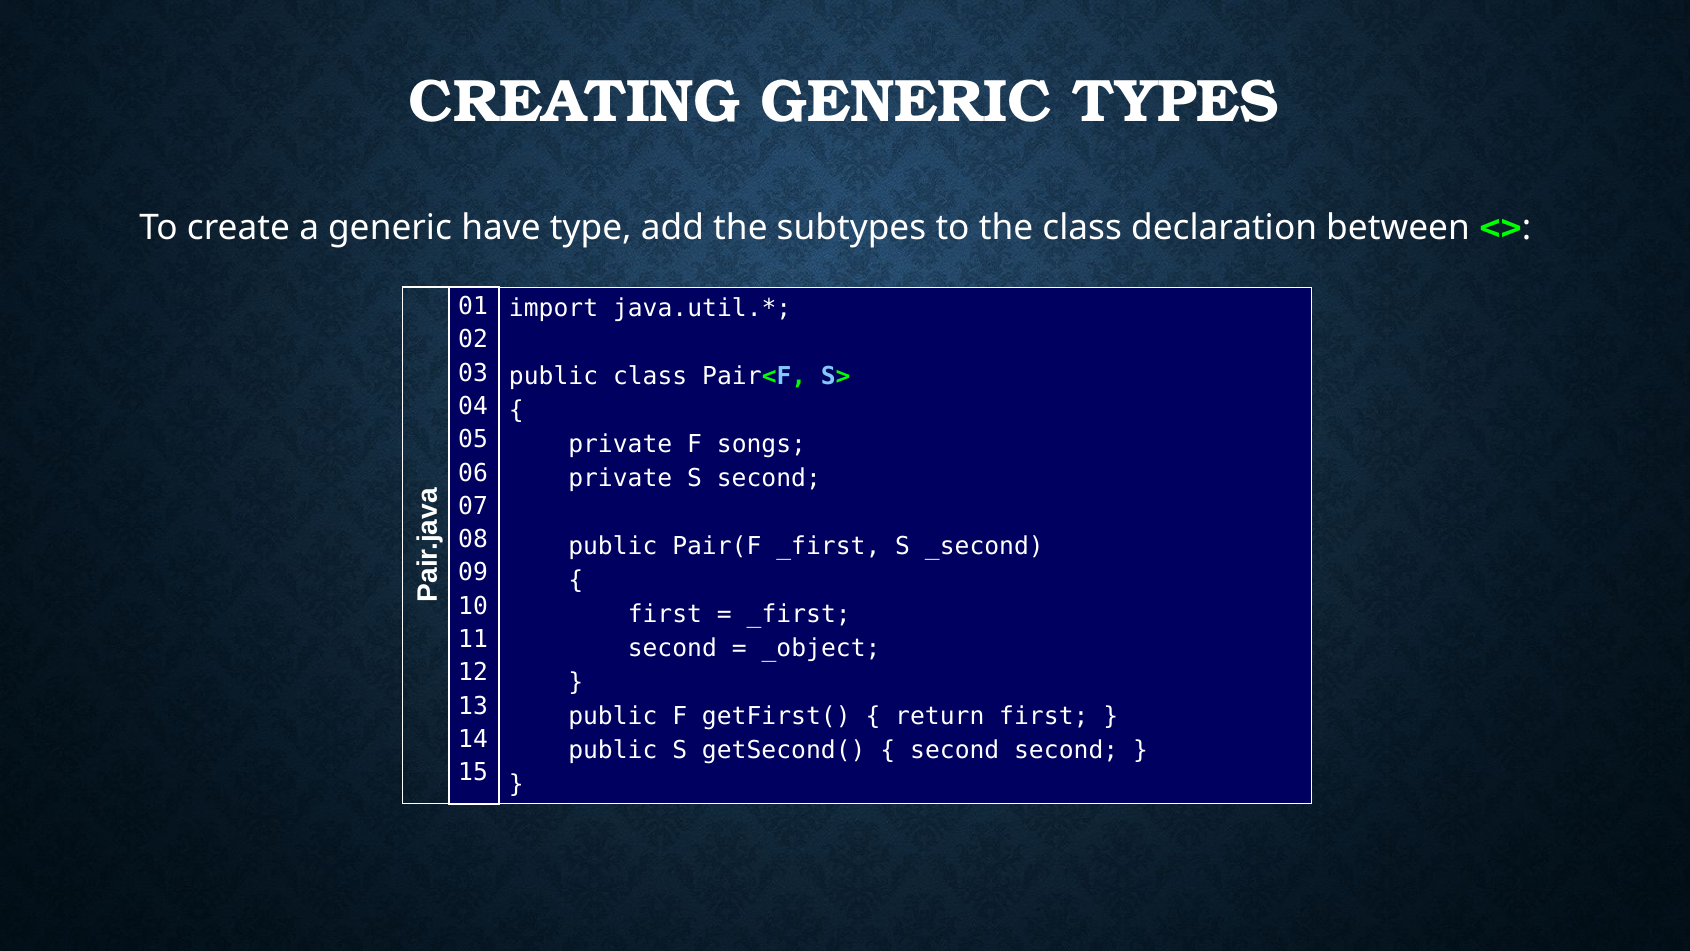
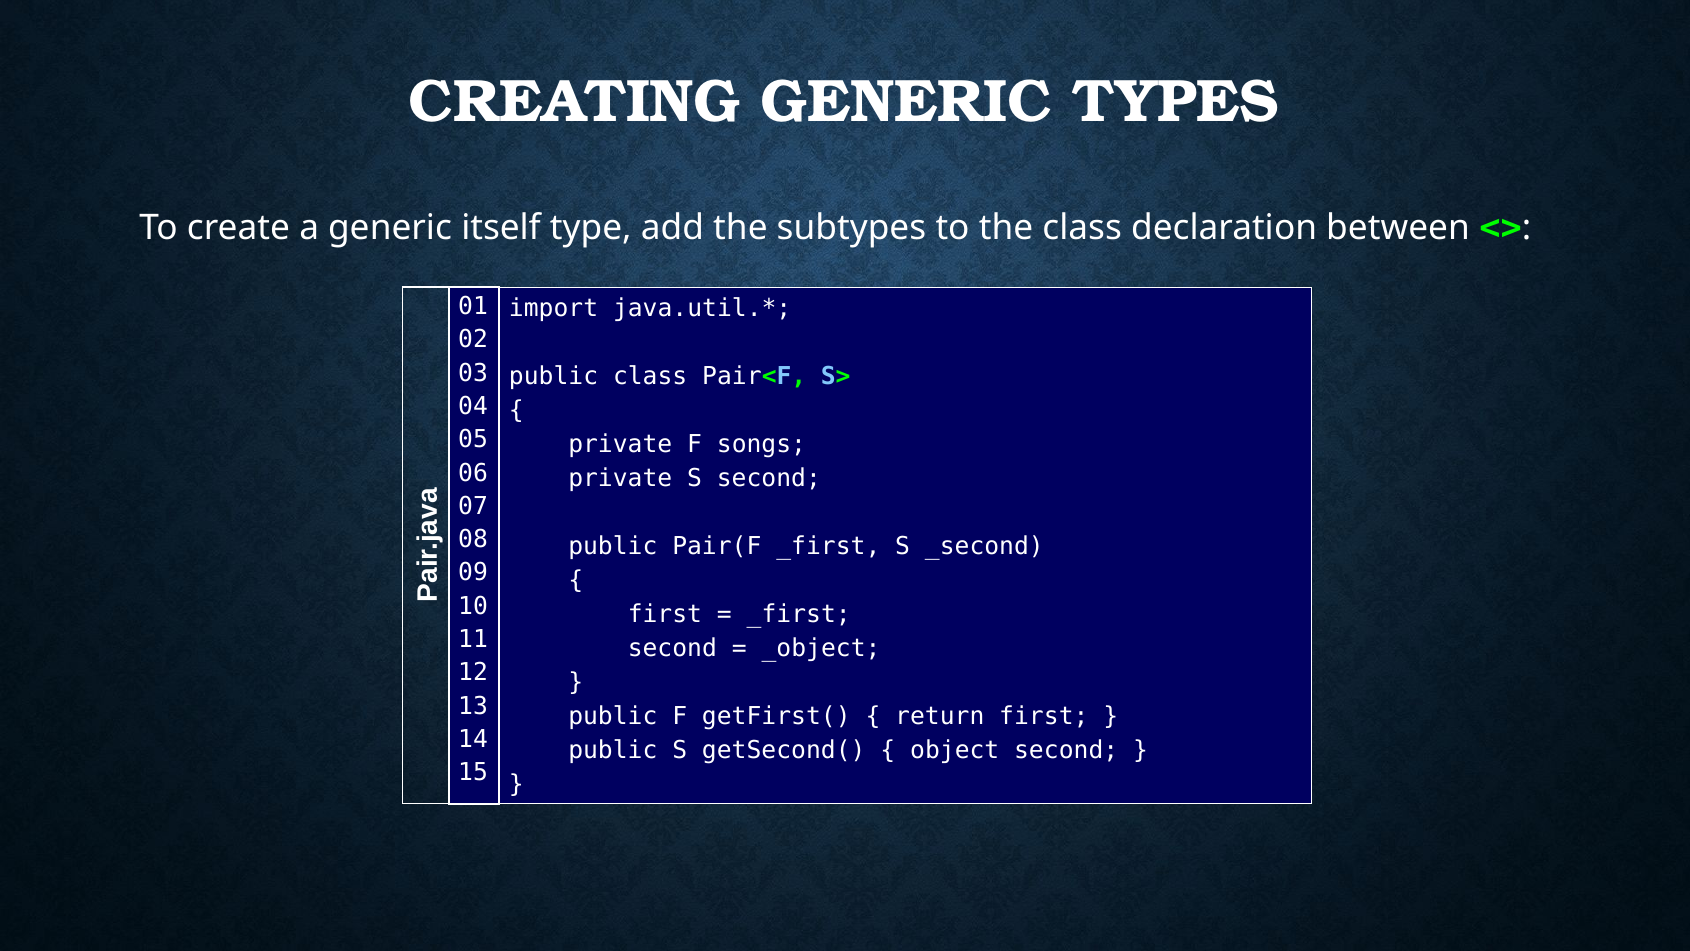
have: have -> itself
second at (955, 750): second -> object
